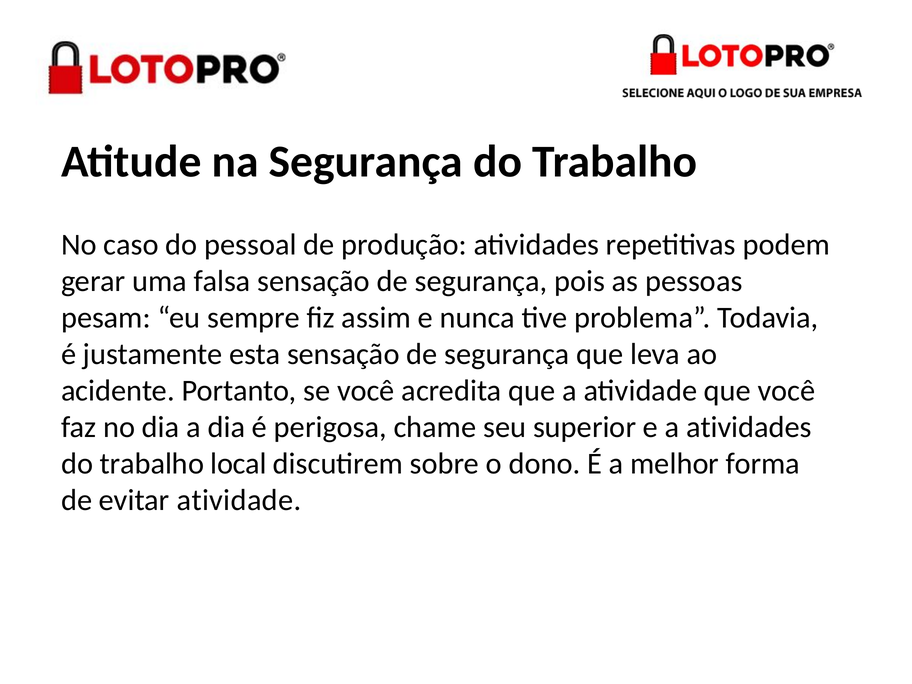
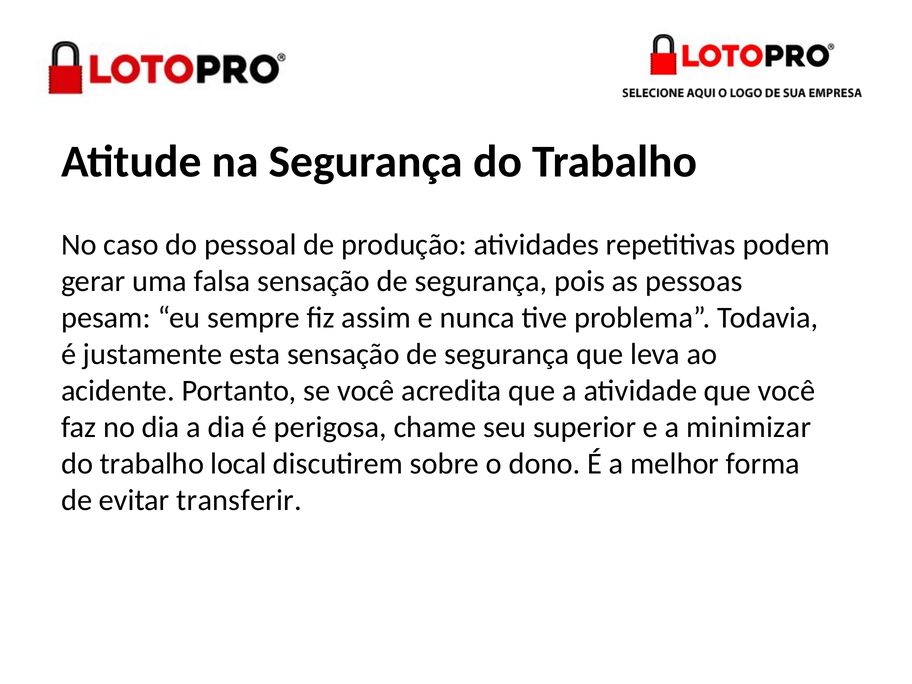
a atividades: atividades -> minimizar
evitar atividade: atividade -> transferir
